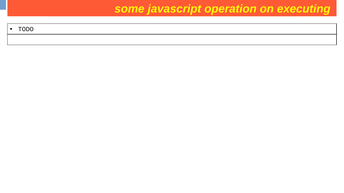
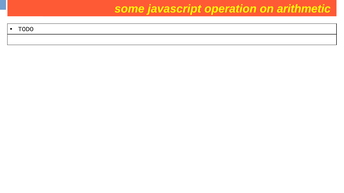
executing: executing -> arithmetic
